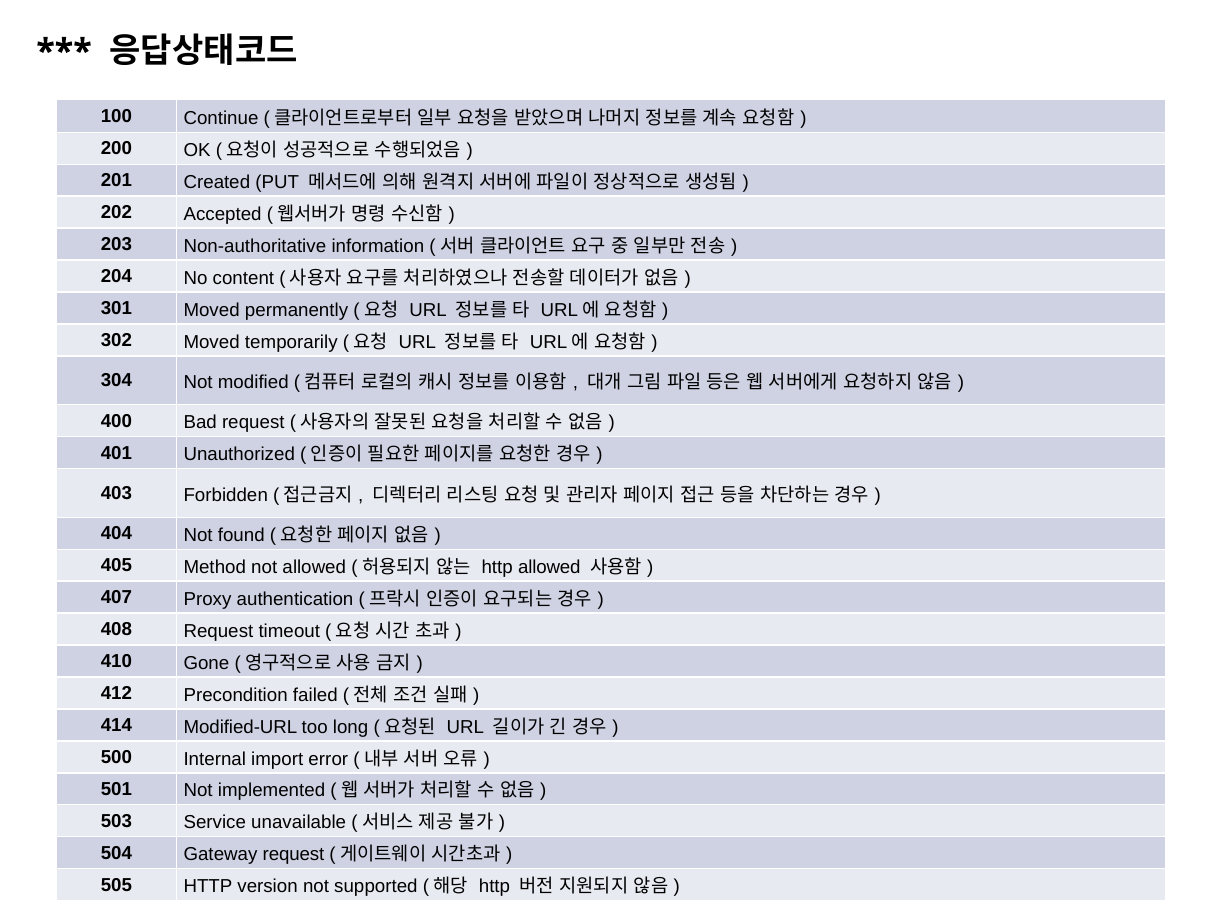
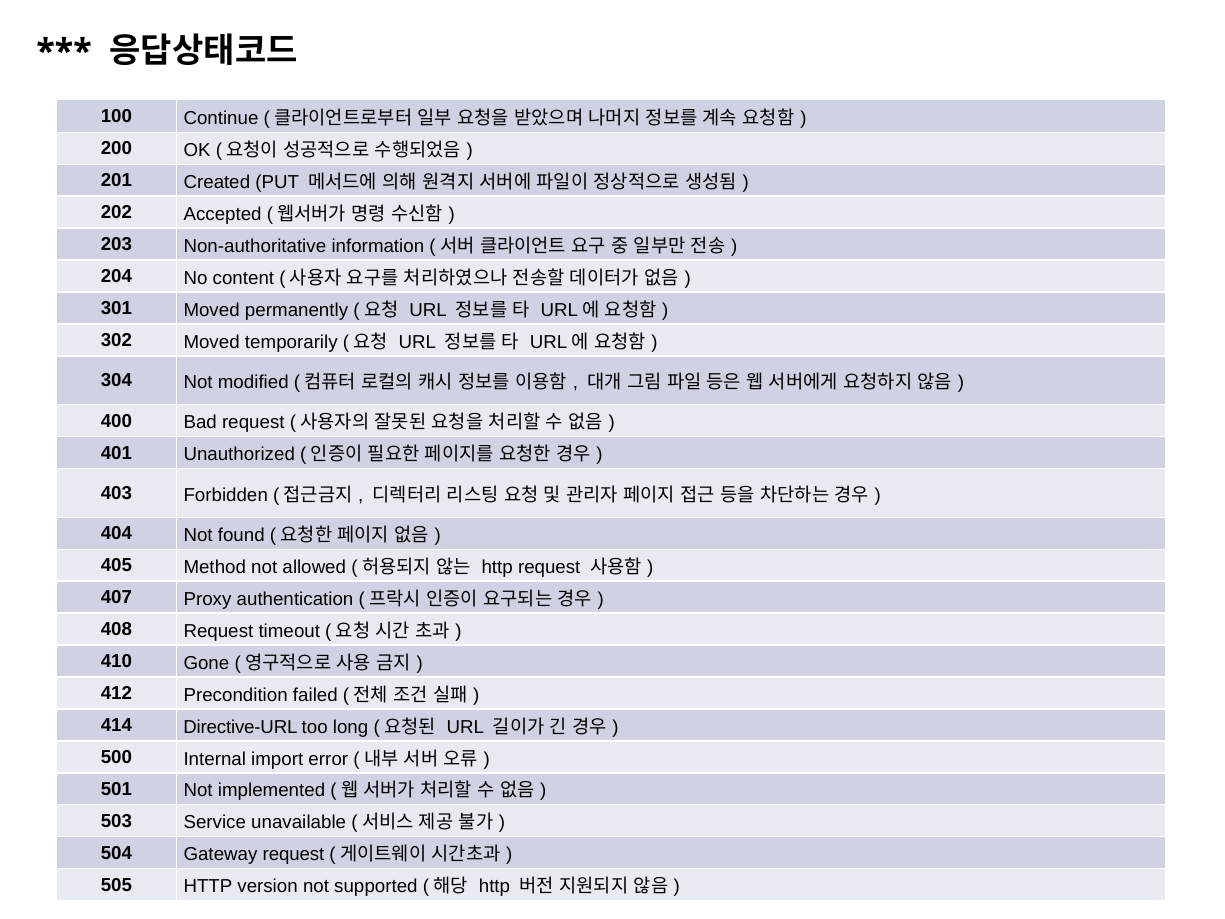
http allowed: allowed -> request
Modified-URL: Modified-URL -> Directive-URL
